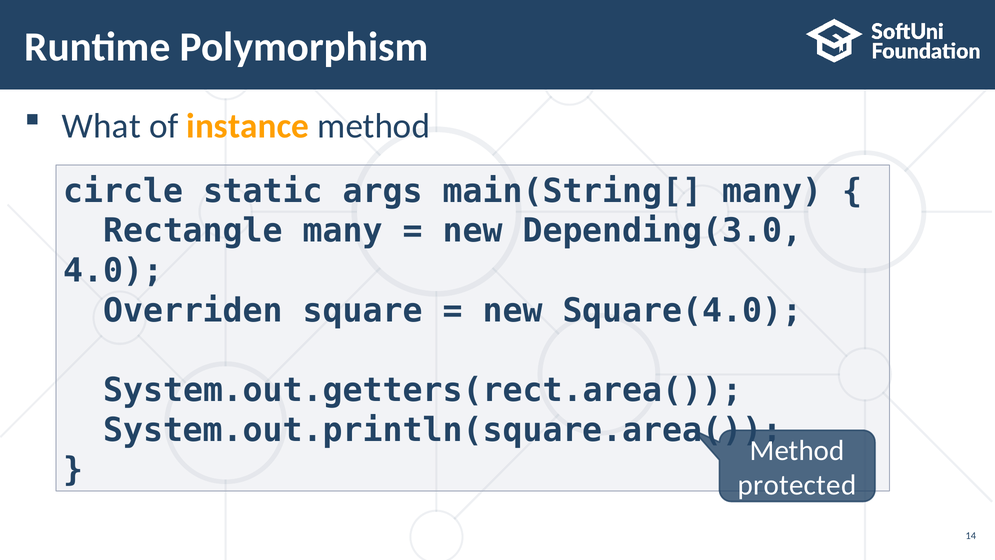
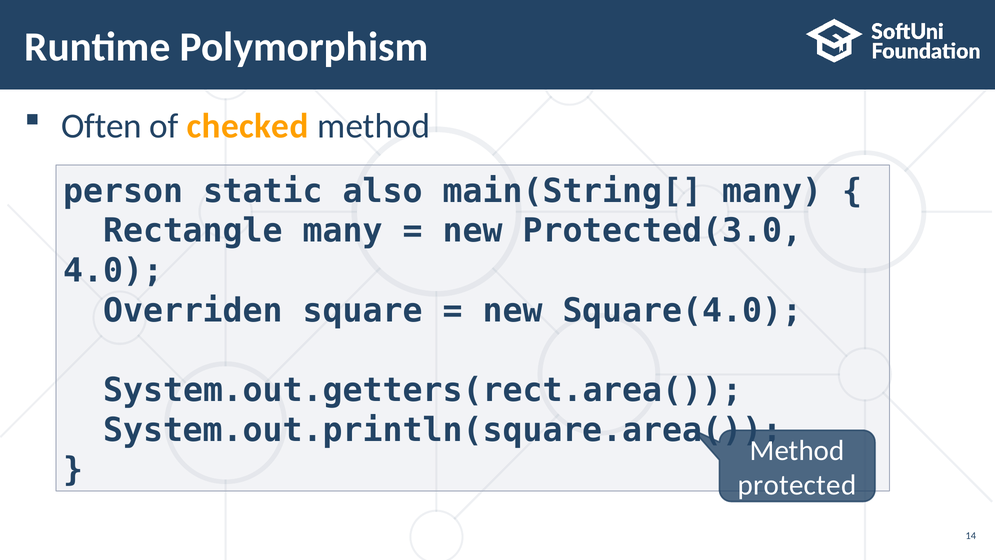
What: What -> Often
instance: instance -> checked
circle: circle -> person
args: args -> also
Depending(3.0: Depending(3.0 -> Protected(3.0
